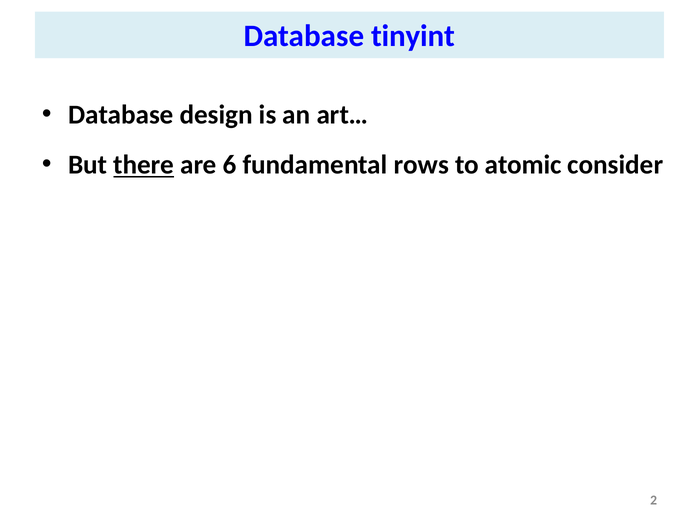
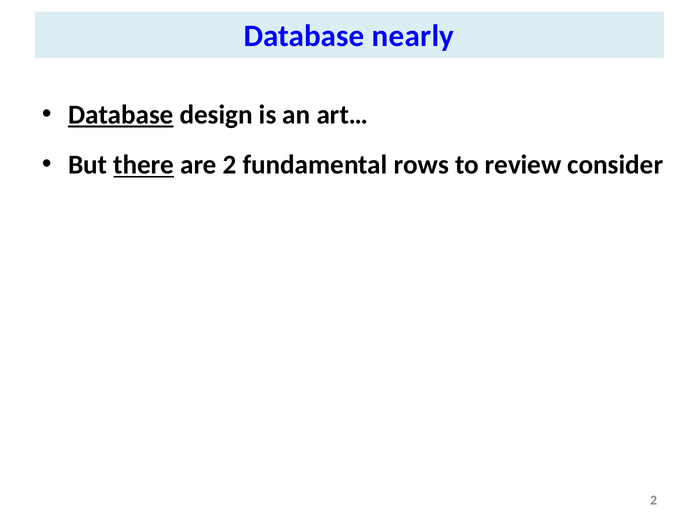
tinyint: tinyint -> nearly
Database at (121, 115) underline: none -> present
are 6: 6 -> 2
atomic: atomic -> review
